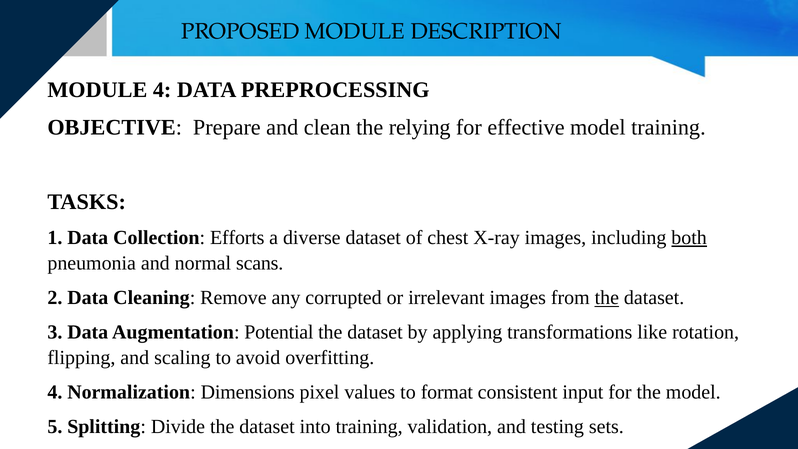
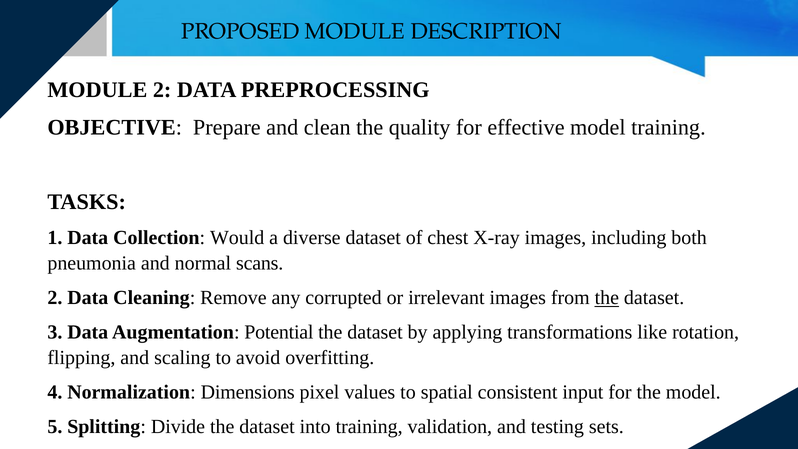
MODULE 4: 4 -> 2
relying: relying -> quality
Efforts: Efforts -> Would
both underline: present -> none
format: format -> spatial
